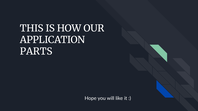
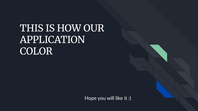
PARTS: PARTS -> COLOR
